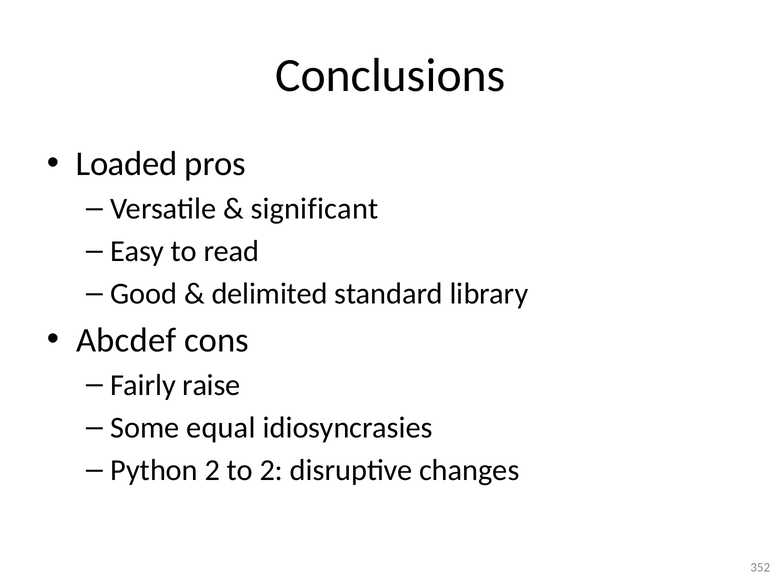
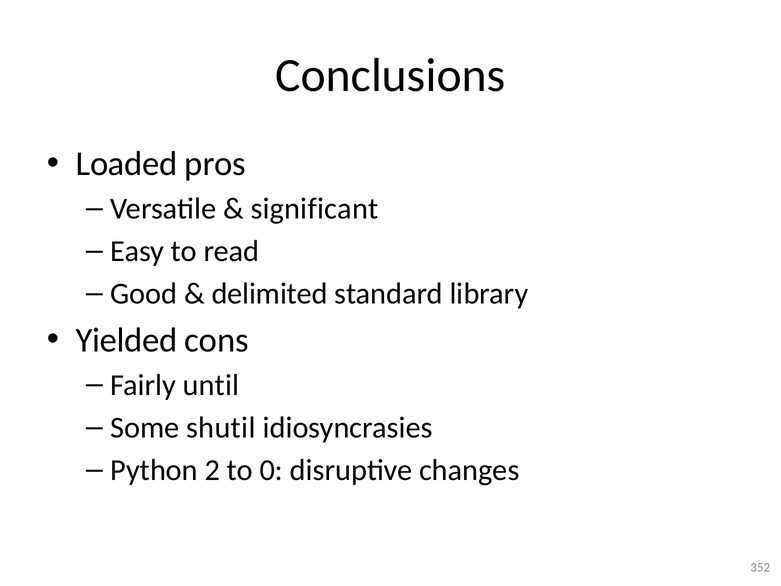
Abcdef: Abcdef -> Yielded
raise: raise -> until
equal: equal -> shutil
to 2: 2 -> 0
